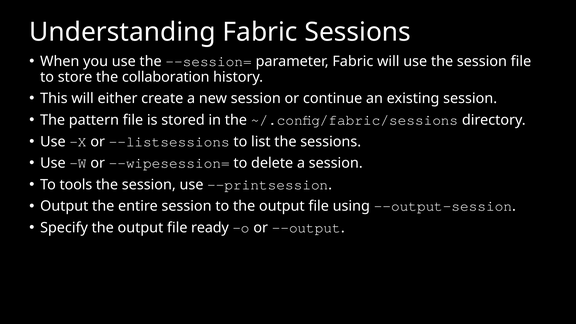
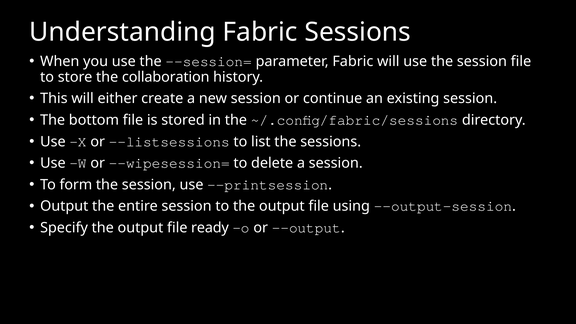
pattern: pattern -> bottom
tools: tools -> form
